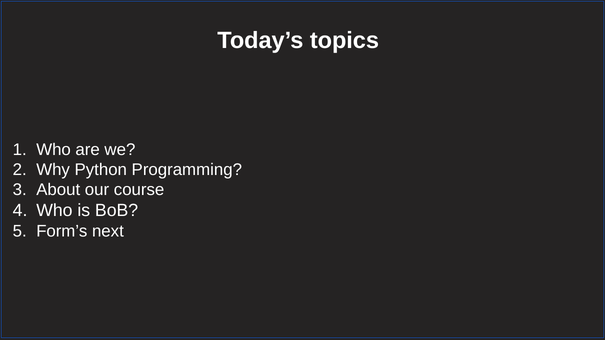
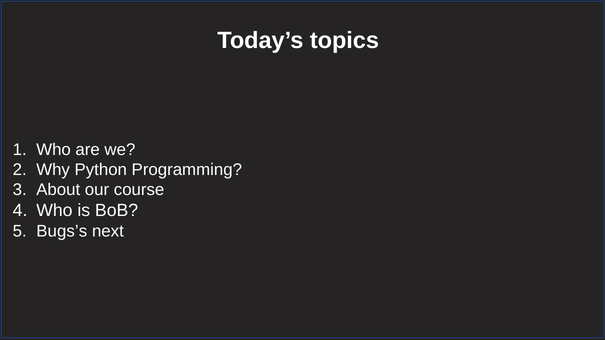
Form’s: Form’s -> Bugs’s
